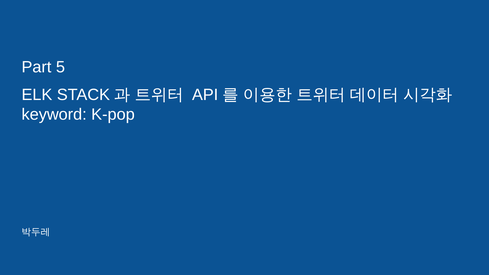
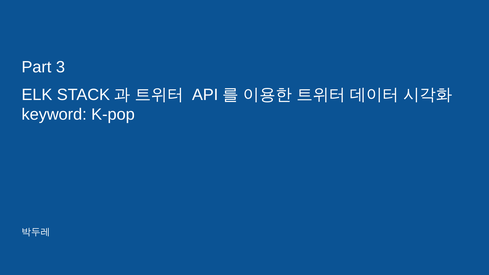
5: 5 -> 3
